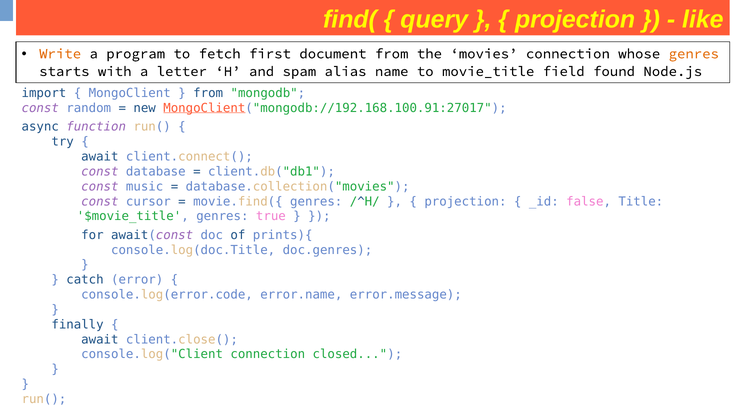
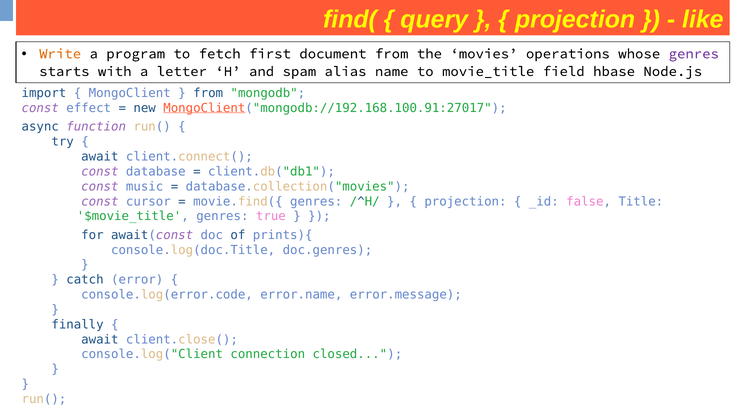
movies connection: connection -> operations
genres at (694, 54) colour: orange -> purple
found: found -> hbase
random: random -> effect
